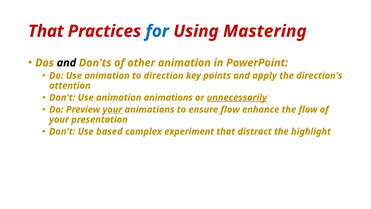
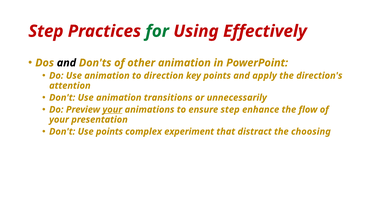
That at (46, 31): That -> Step
for colour: blue -> green
Mastering: Mastering -> Effectively
animation animations: animations -> transitions
unnecessarily underline: present -> none
ensure flow: flow -> step
Use based: based -> points
highlight: highlight -> choosing
